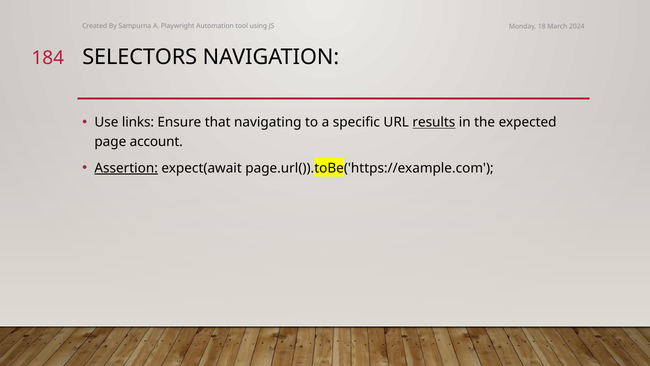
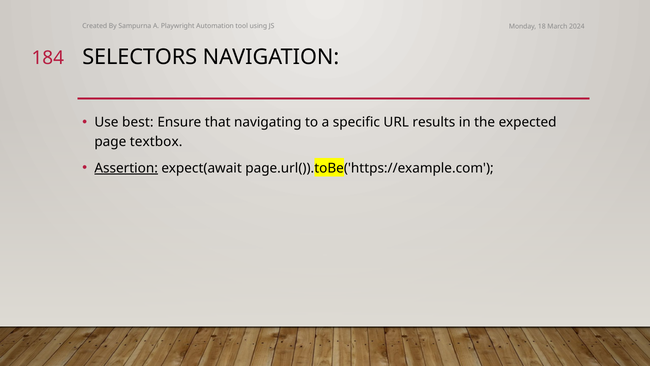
links: links -> best
results underline: present -> none
account: account -> textbox
